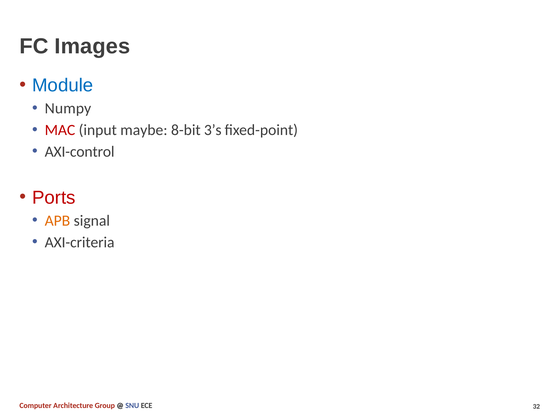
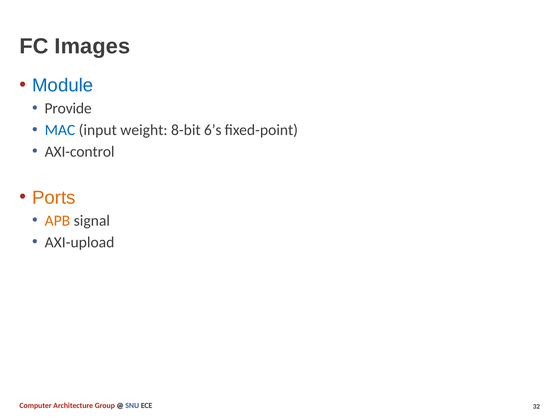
Numpy: Numpy -> Provide
MAC colour: red -> blue
maybe: maybe -> weight
3’s: 3’s -> 6’s
Ports colour: red -> orange
AXI-criteria: AXI-criteria -> AXI-upload
